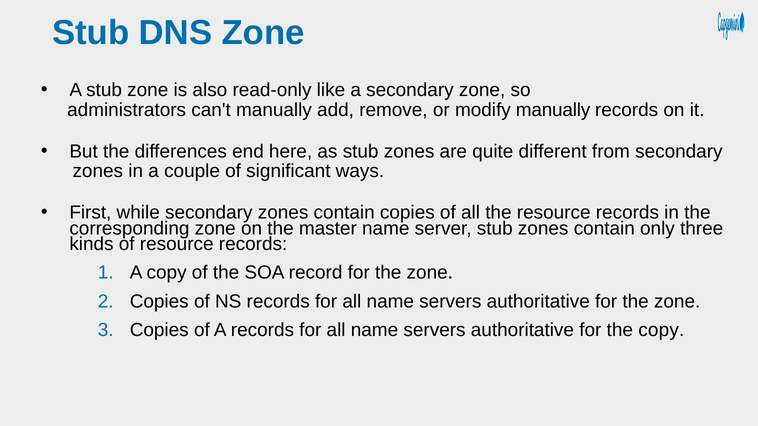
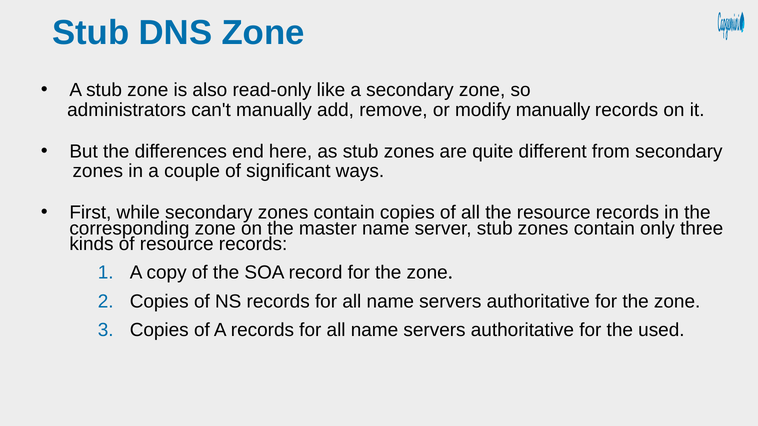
the copy: copy -> used
